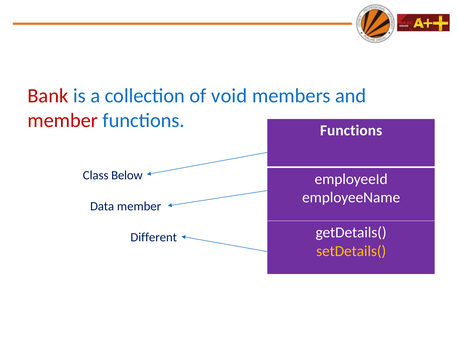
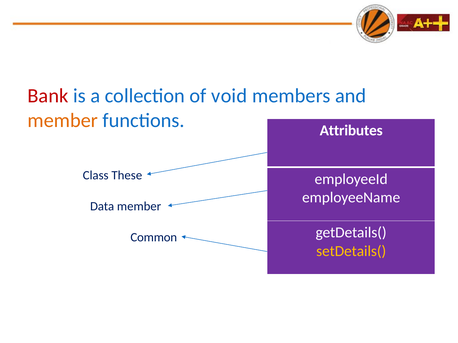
member at (63, 121) colour: red -> orange
functions Functions: Functions -> Attributes
Below: Below -> These
Different: Different -> Common
